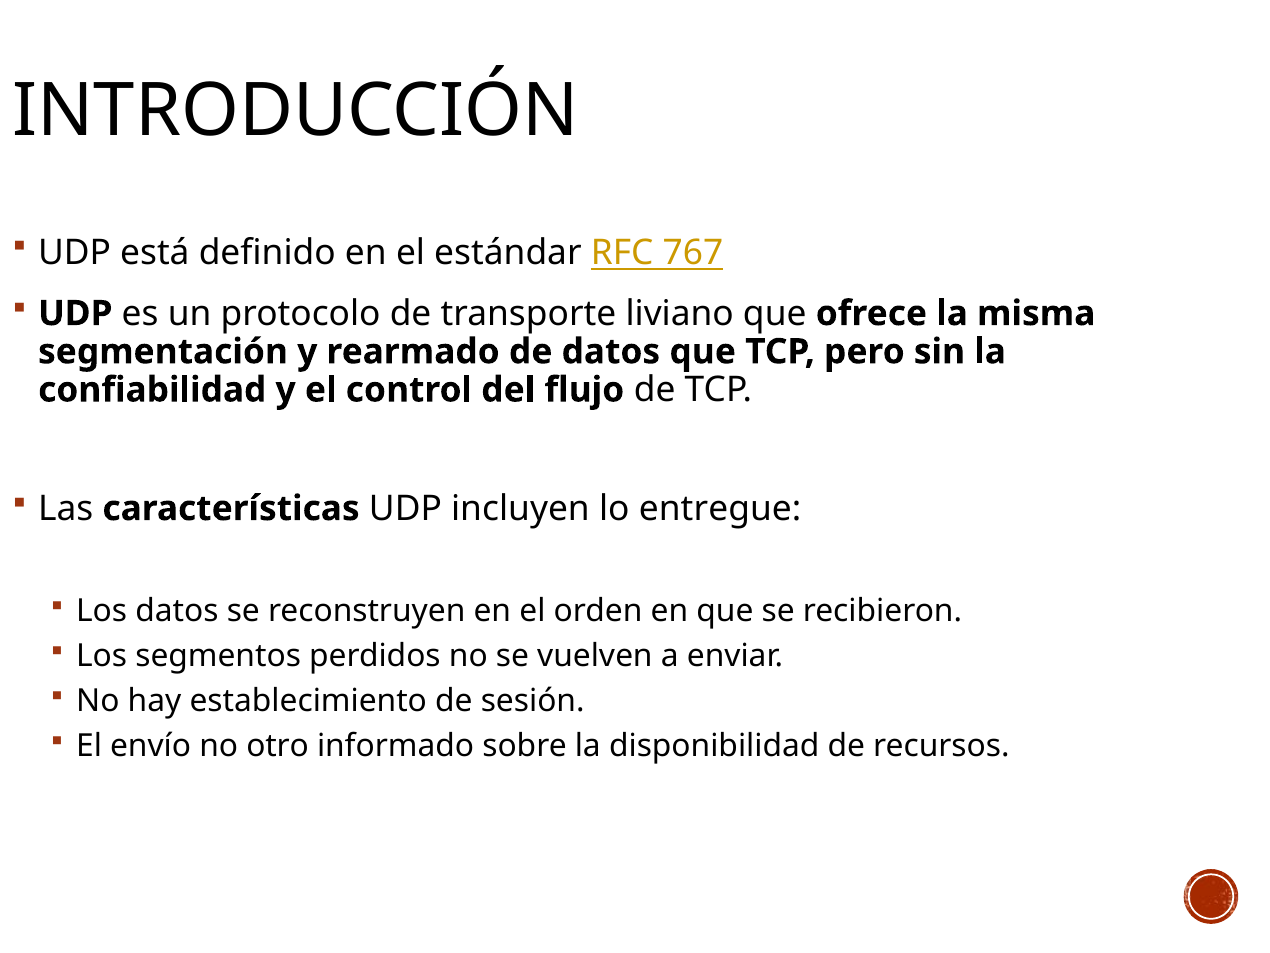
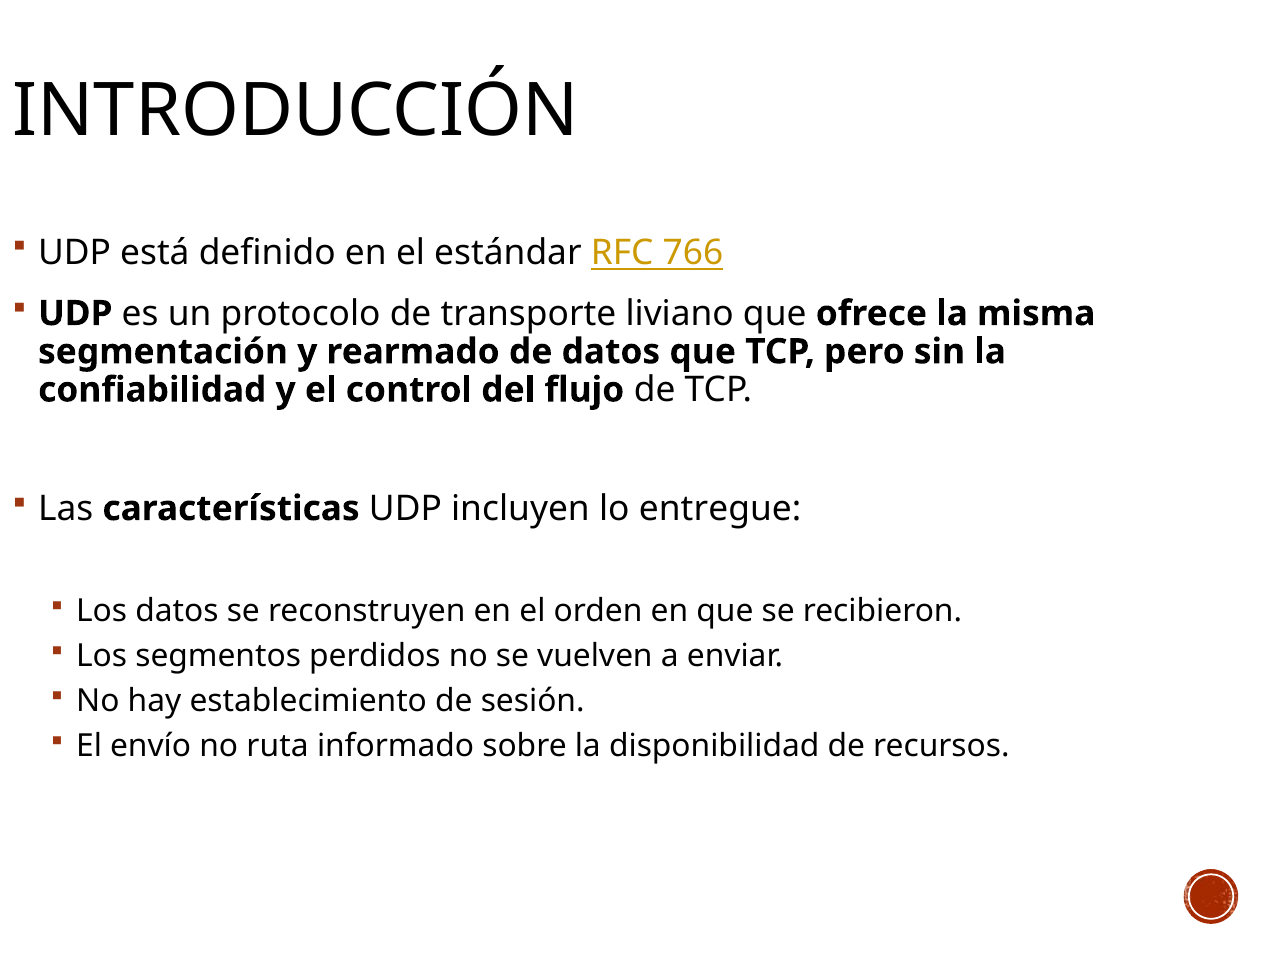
767: 767 -> 766
otro: otro -> ruta
